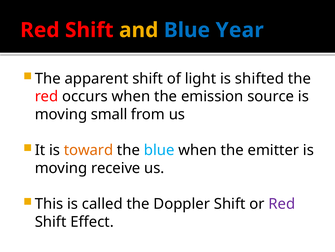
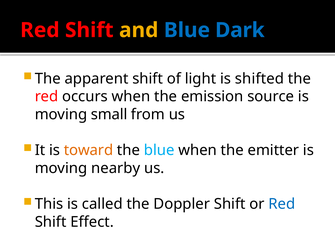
Year: Year -> Dark
receive: receive -> nearby
Red at (282, 203) colour: purple -> blue
